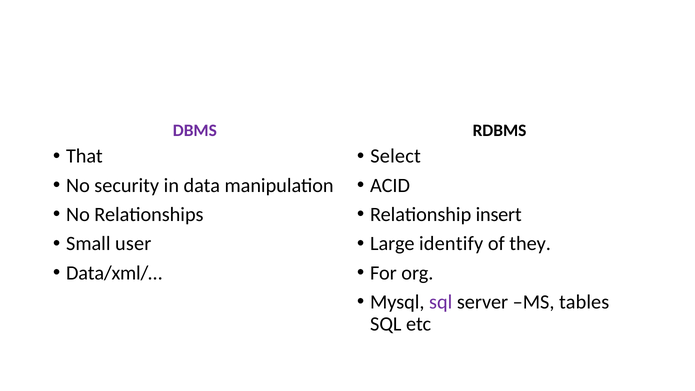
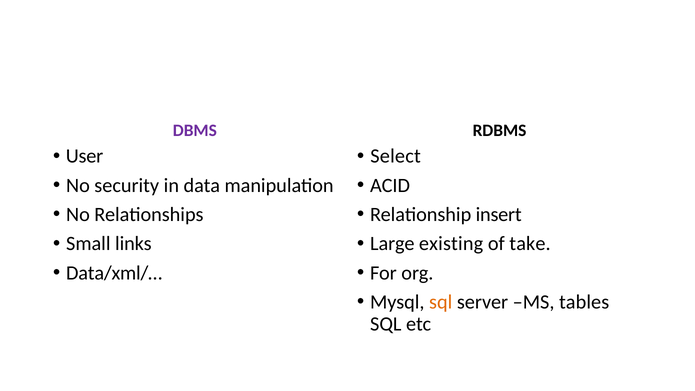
That: That -> User
user: user -> links
identify: identify -> existing
they: they -> take
sql at (441, 302) colour: purple -> orange
